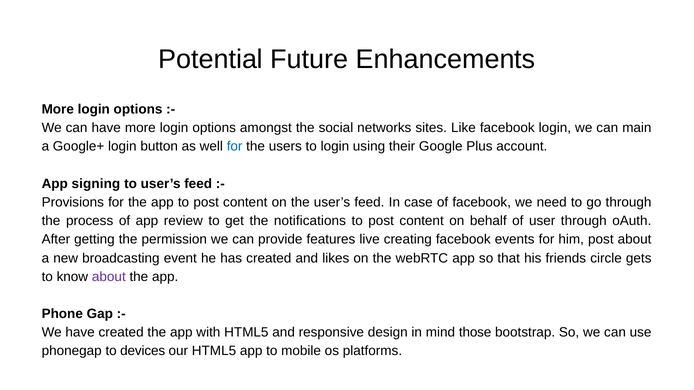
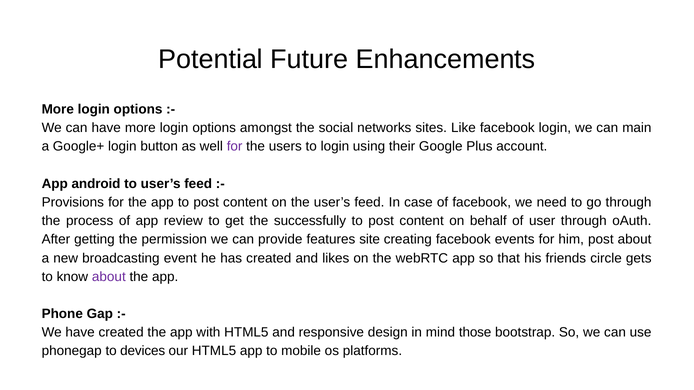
for at (235, 147) colour: blue -> purple
signing: signing -> android
notifications: notifications -> successfully
live: live -> site
